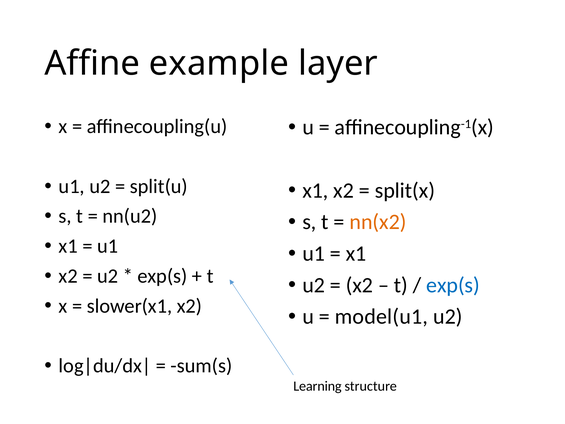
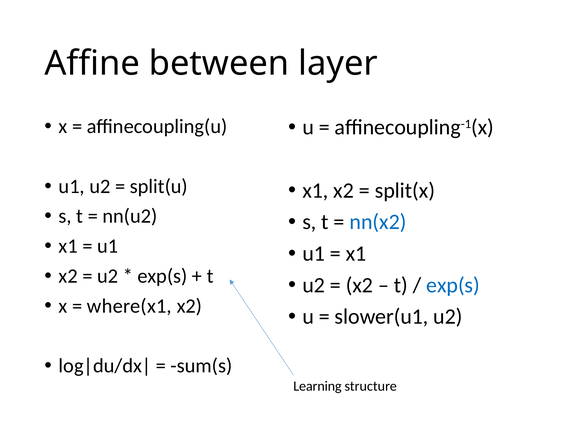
example: example -> between
nn(x2 colour: orange -> blue
slower(x1: slower(x1 -> where(x1
model(u1: model(u1 -> slower(u1
